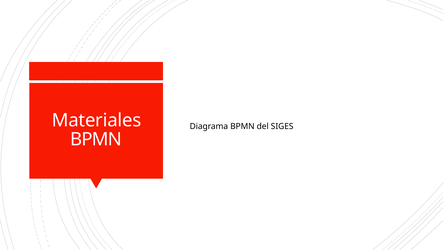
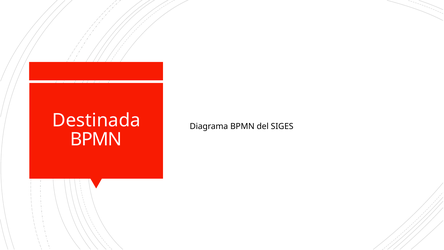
Materiales: Materiales -> Destinada
